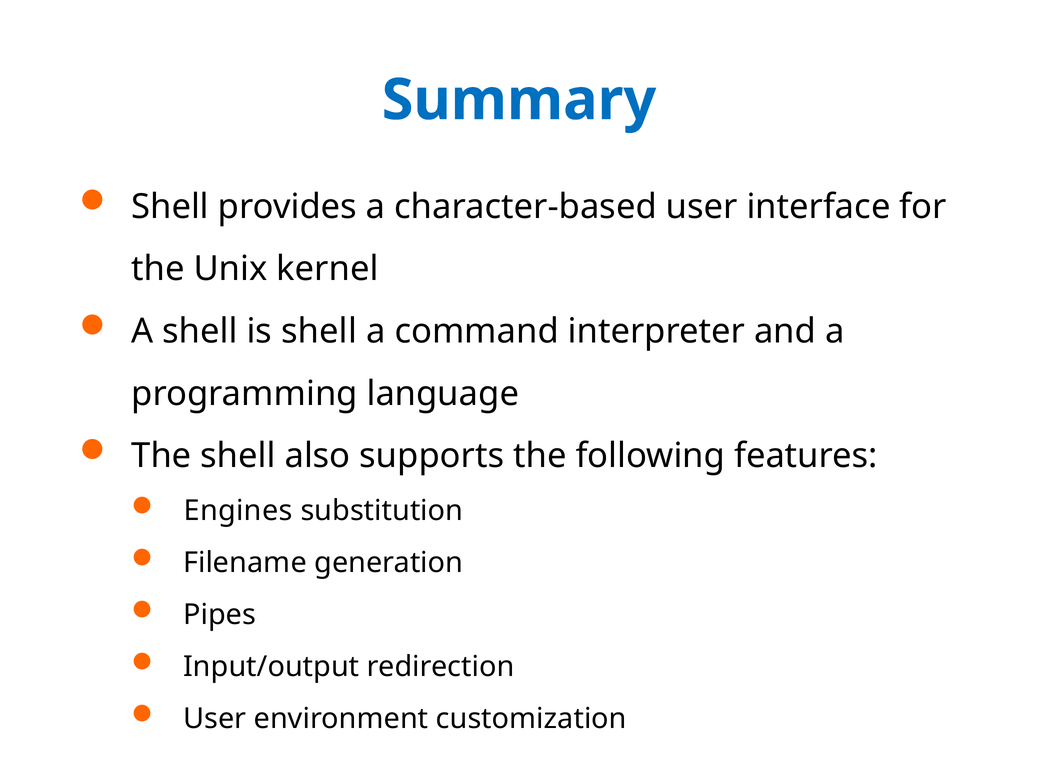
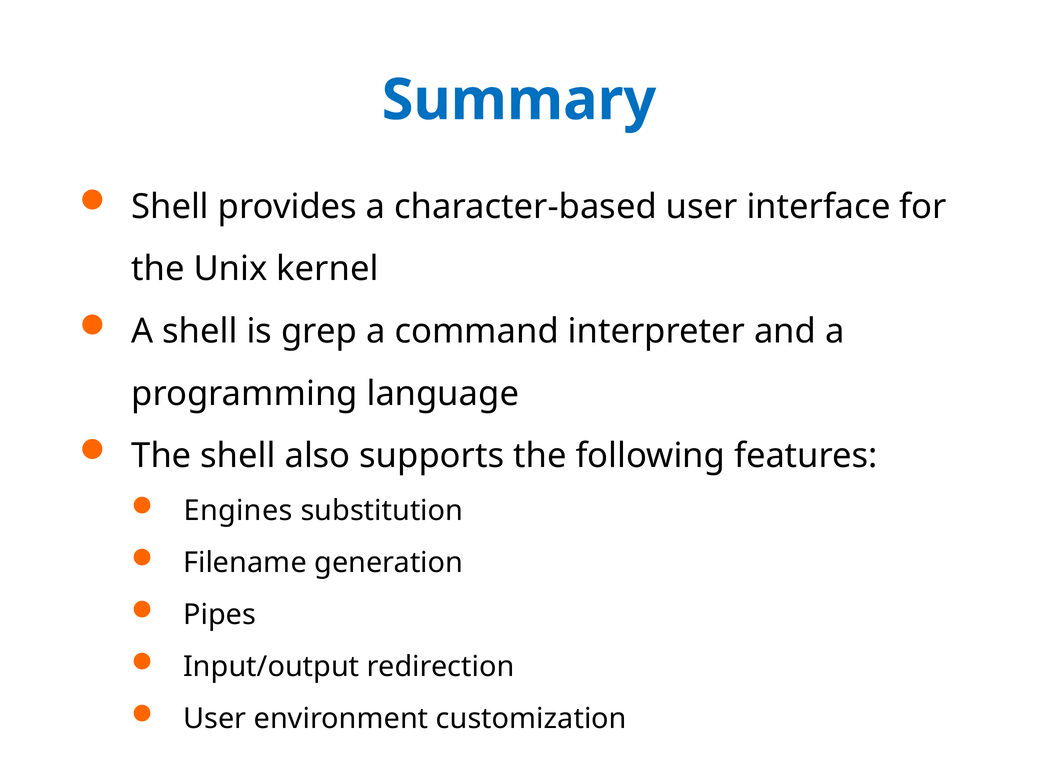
is shell: shell -> grep
